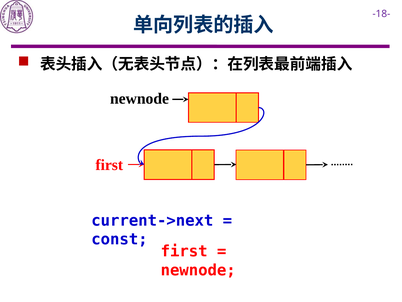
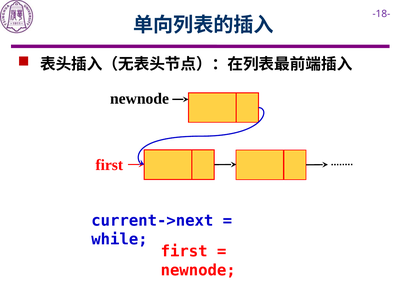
const: const -> while
